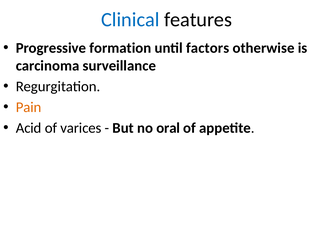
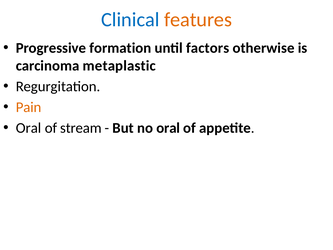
features colour: black -> orange
surveillance: surveillance -> metaplastic
Acid at (29, 128): Acid -> Oral
varices: varices -> stream
